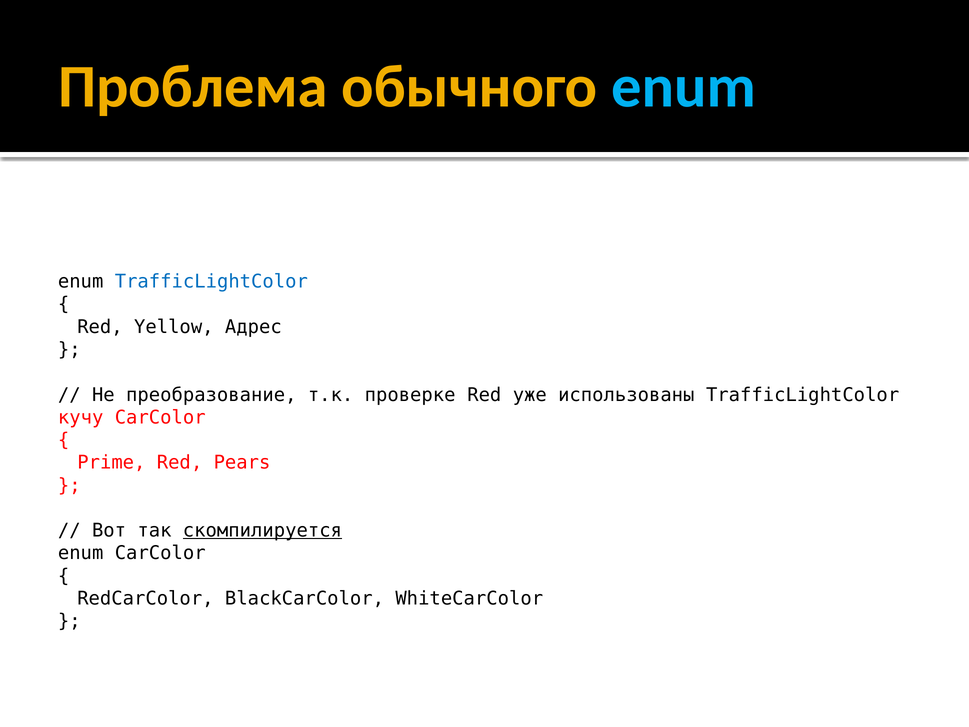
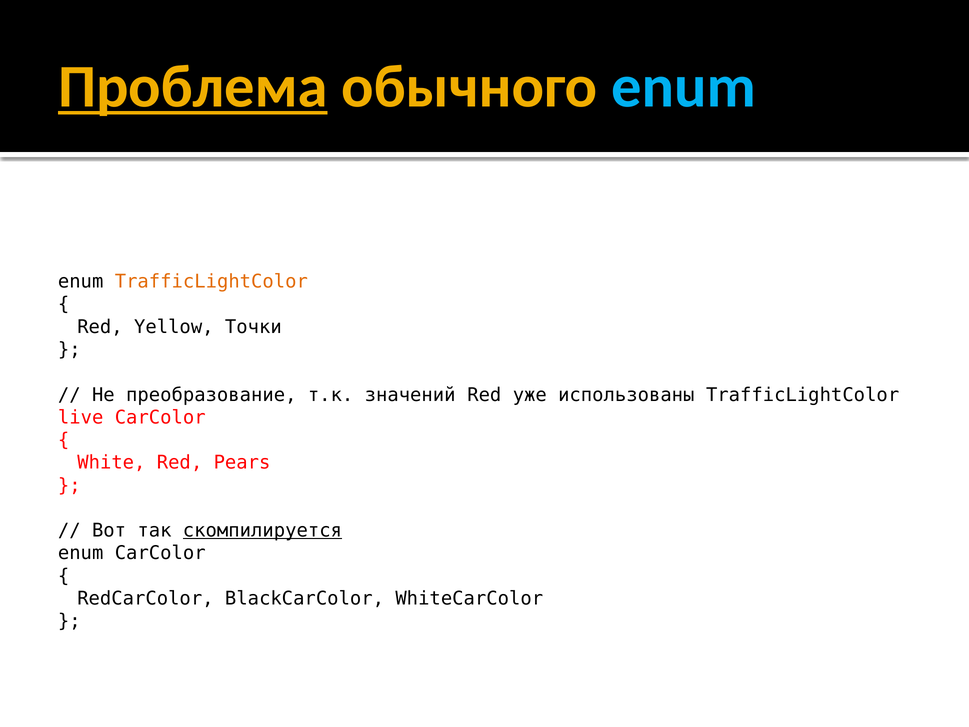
Проблема underline: none -> present
TrafficLightColor at (211, 282) colour: blue -> orange
Адрес: Адрес -> Точки
проверке: проверке -> значений
кучу: кучу -> live
Prime: Prime -> White
